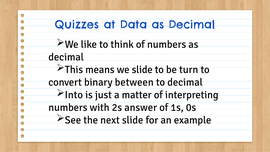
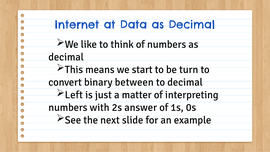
Quizzes: Quizzes -> Internet
we slide: slide -> start
Into: Into -> Left
